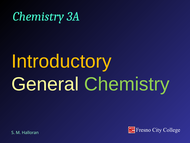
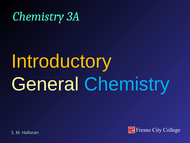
Chemistry at (127, 84) colour: light green -> light blue
